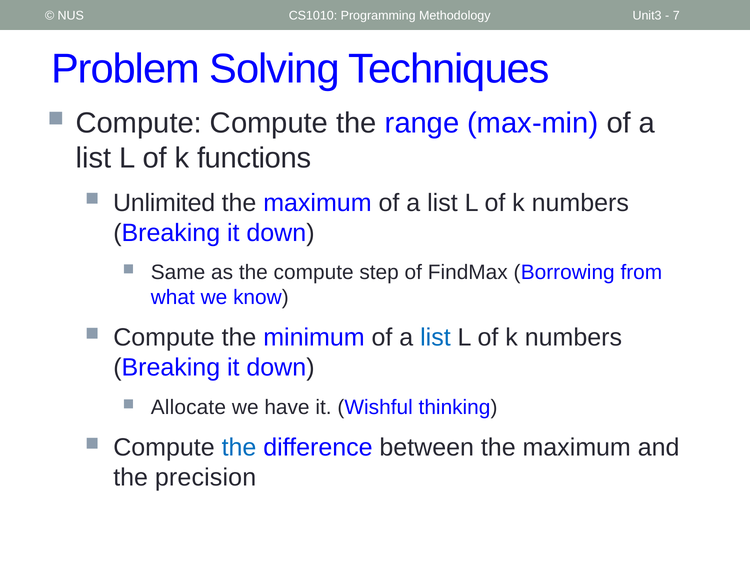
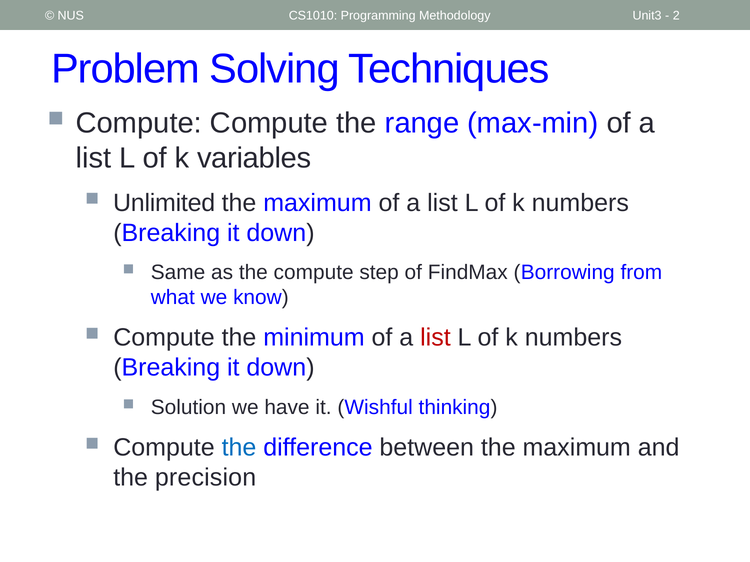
7: 7 -> 2
functions: functions -> variables
list at (435, 338) colour: blue -> red
Allocate: Allocate -> Solution
